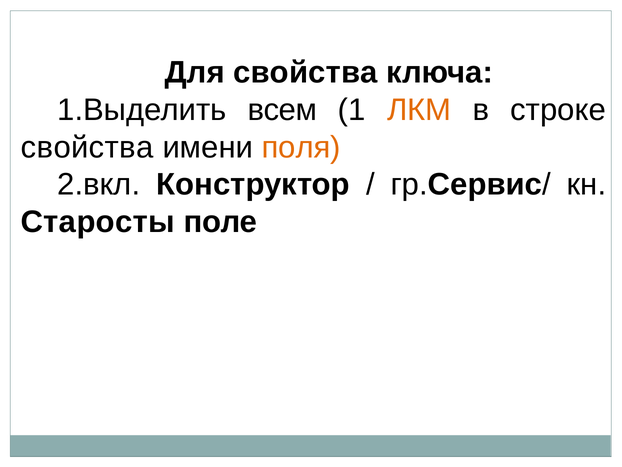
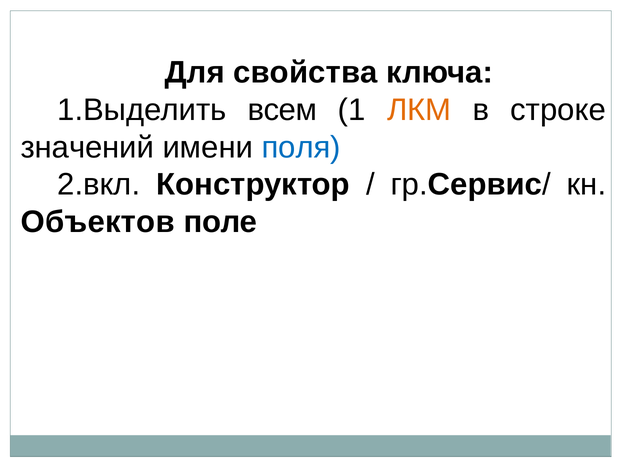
свойства at (87, 147): свойства -> значений
поля colour: orange -> blue
Старосты: Старосты -> Объектов
